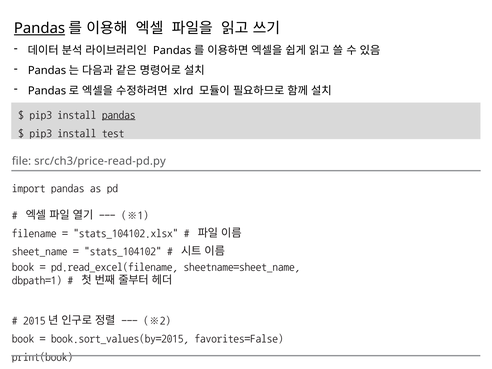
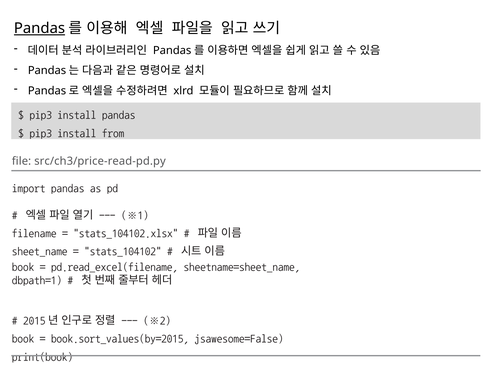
pandas at (119, 115) underline: present -> none
test: test -> from
favorites=False: favorites=False -> jsawesome=False
